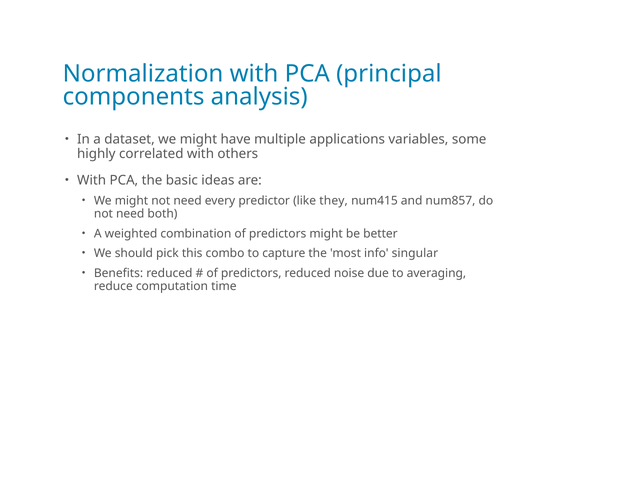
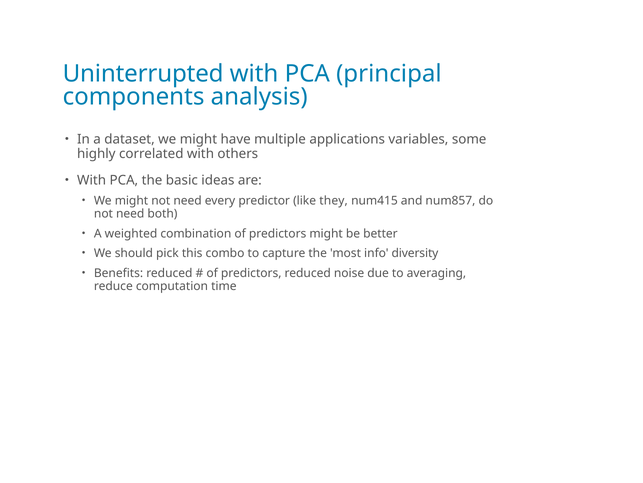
Normalization: Normalization -> Uninterrupted
singular: singular -> diversity
